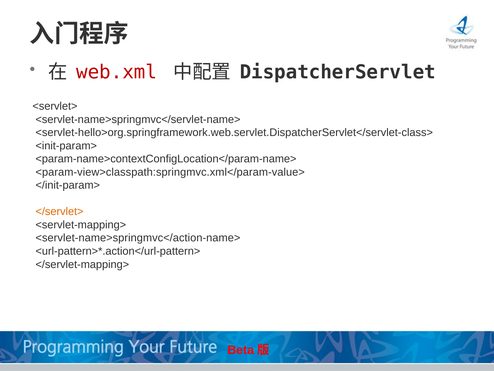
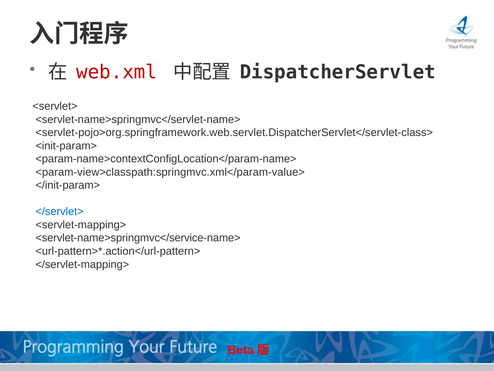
<servlet-hello>org.springframework.web.servlet.DispatcherServlet</servlet-class>: <servlet-hello>org.springframework.web.servlet.DispatcherServlet</servlet-class> -> <servlet-pojo>org.springframework.web.servlet.DispatcherServlet</servlet-class>
</servlet> colour: orange -> blue
<servlet-name>springmvc</action-name>: <servlet-name>springmvc</action-name> -> <servlet-name>springmvc</service-name>
